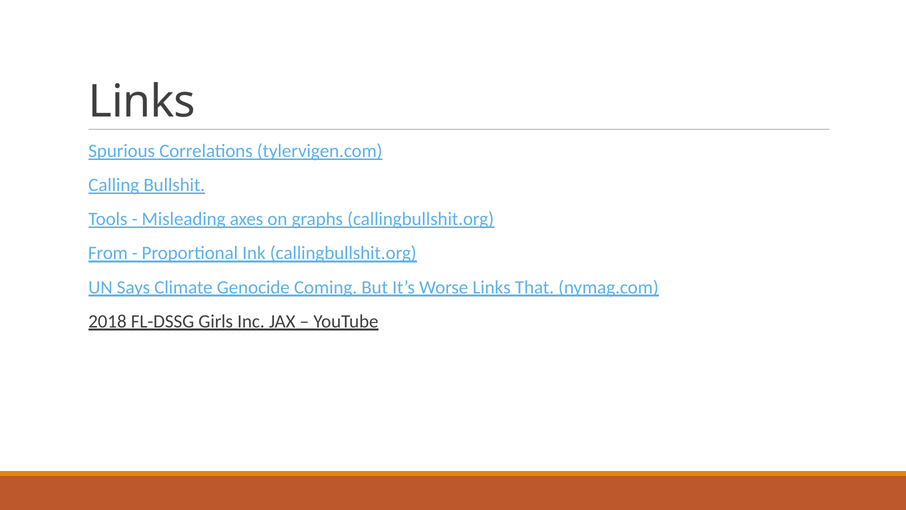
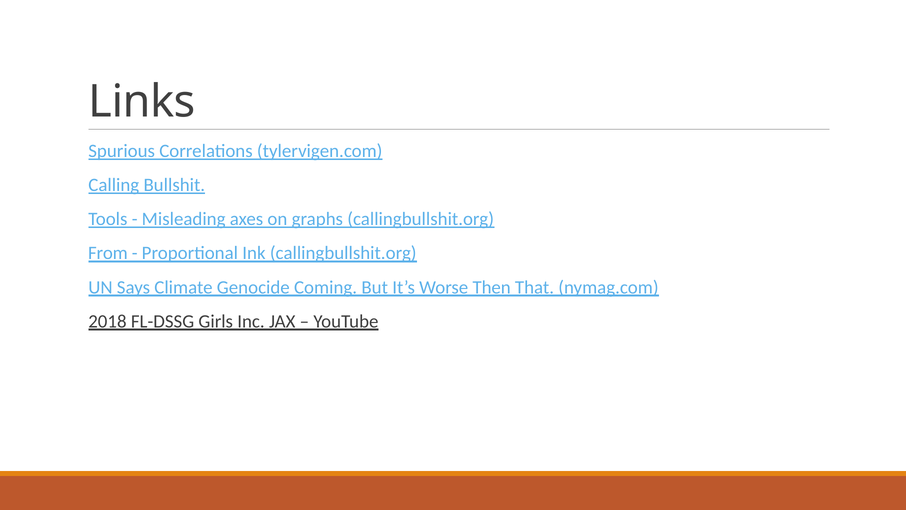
Worse Links: Links -> Then
